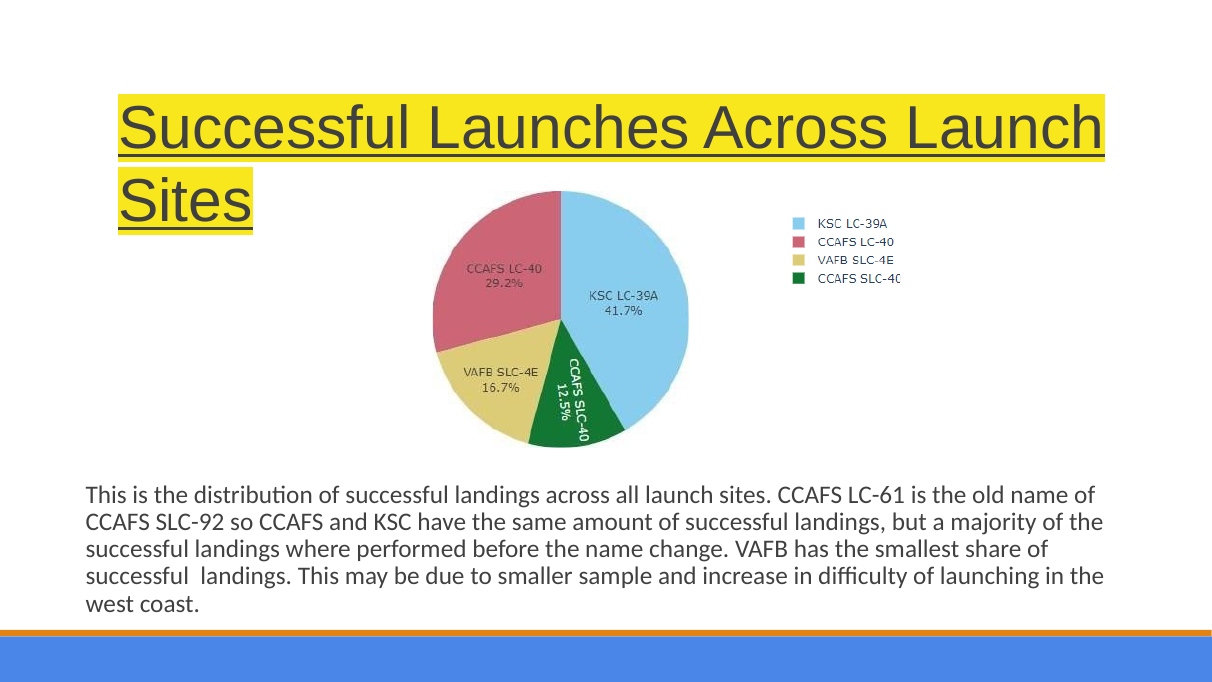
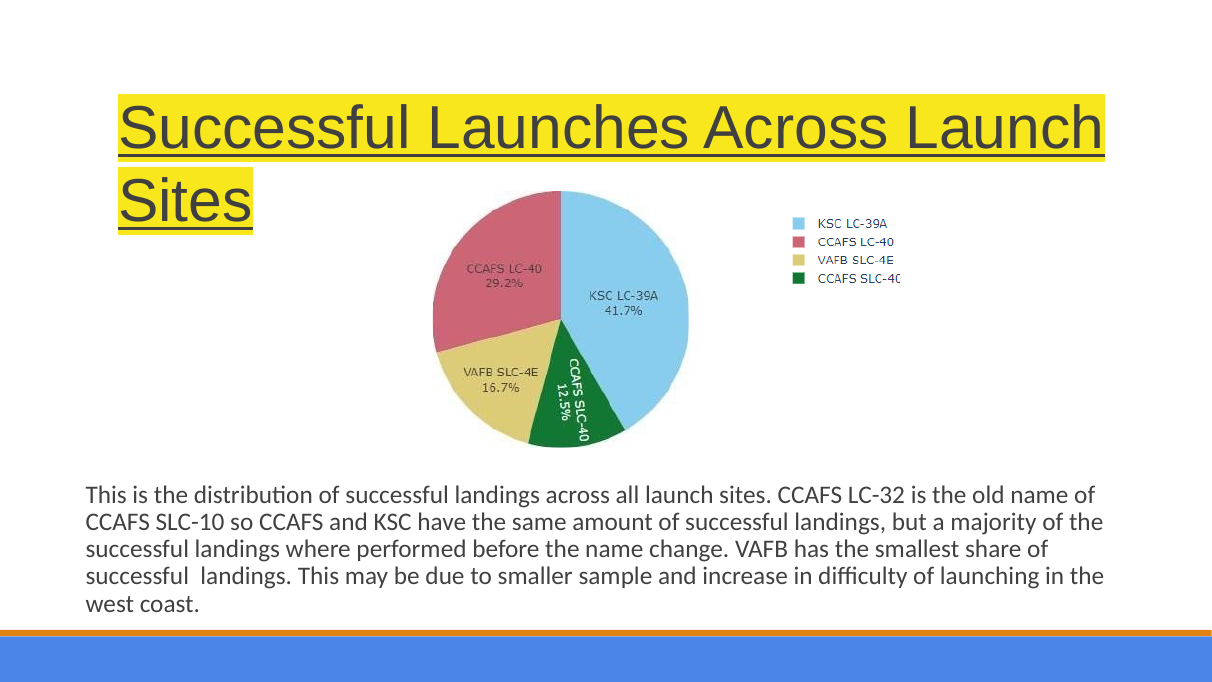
LC-61: LC-61 -> LC-32
SLC-92: SLC-92 -> SLC-10
